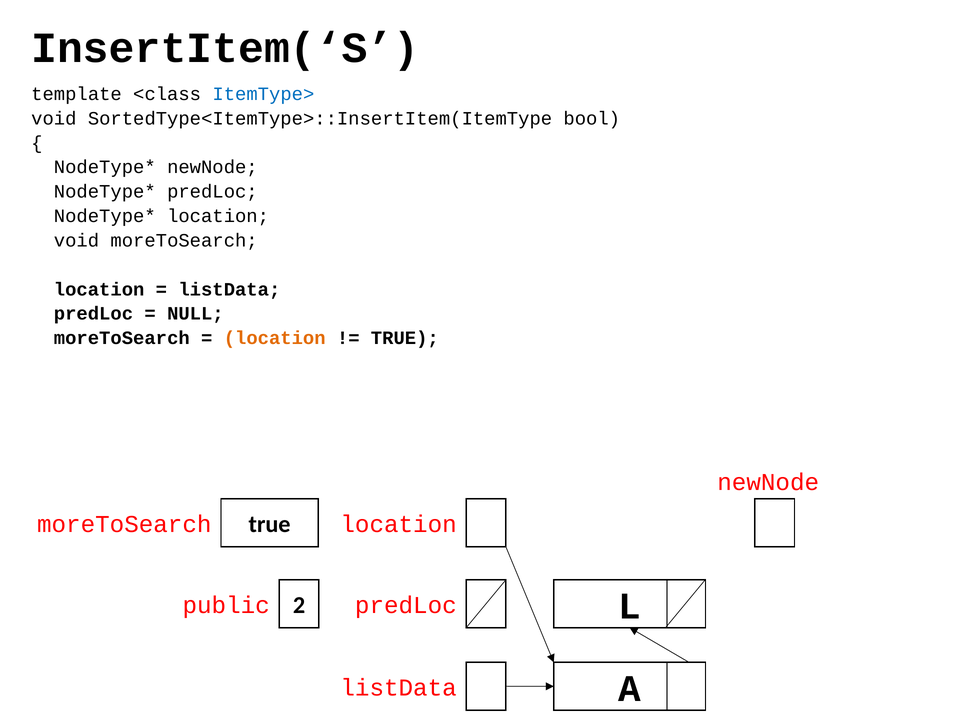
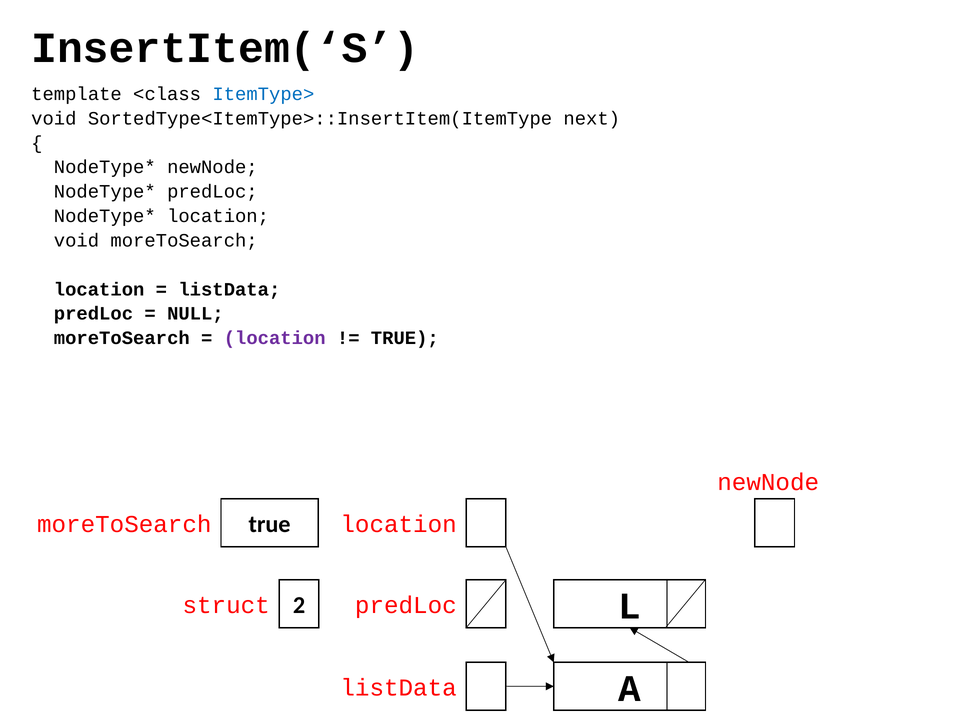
bool: bool -> next
location at (275, 338) colour: orange -> purple
public: public -> struct
